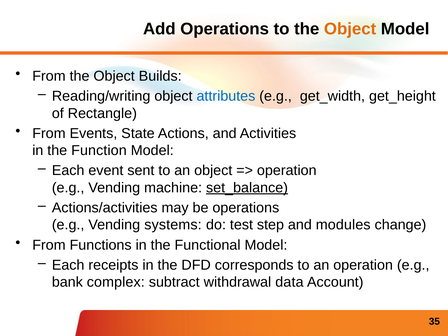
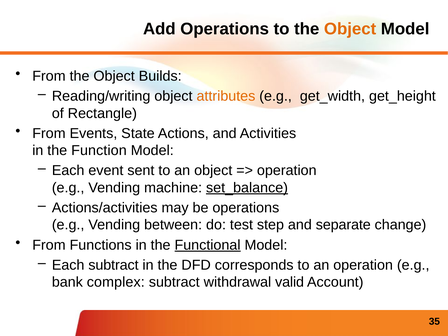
attributes colour: blue -> orange
systems: systems -> between
modules: modules -> separate
Functional underline: none -> present
Each receipts: receipts -> subtract
data: data -> valid
